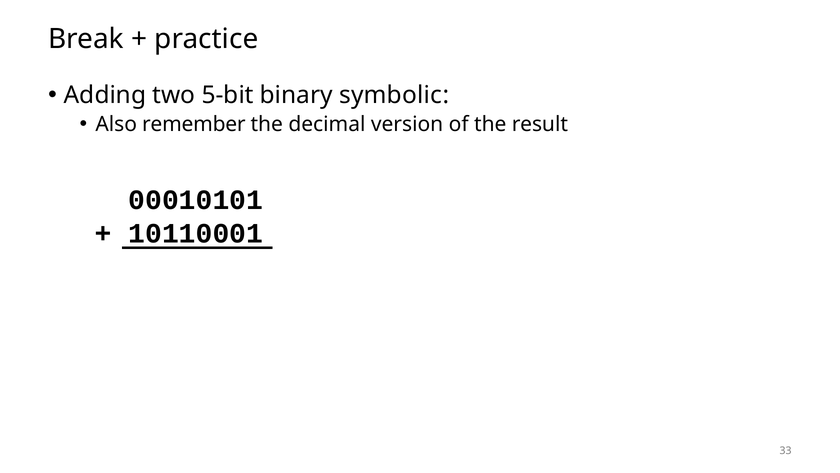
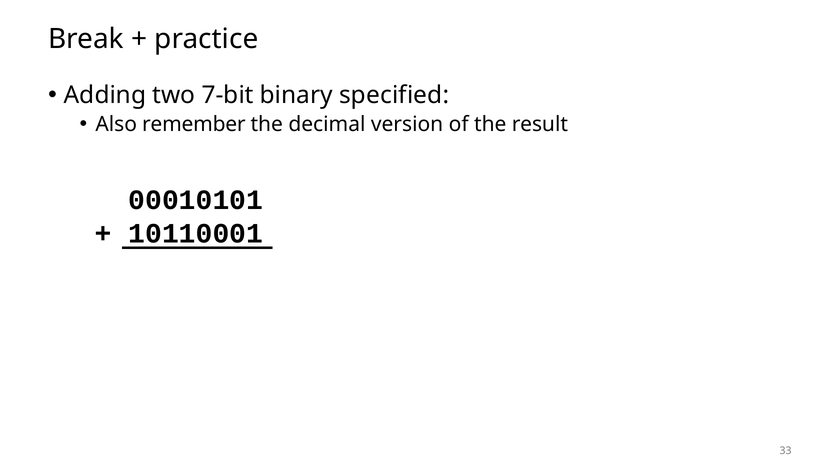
5-bit: 5-bit -> 7-bit
symbolic: symbolic -> specified
